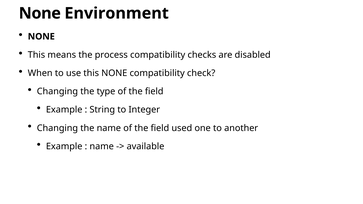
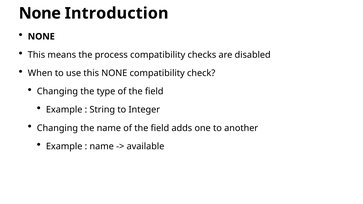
Environment: Environment -> Introduction
used: used -> adds
